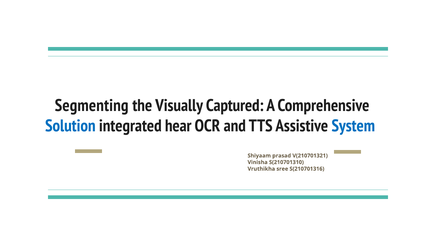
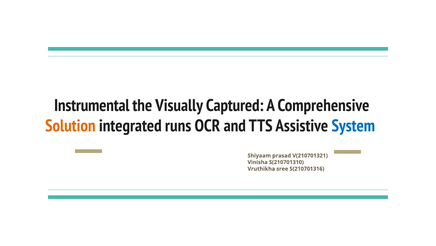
Segmenting: Segmenting -> Instrumental
Solution colour: blue -> orange
hear: hear -> runs
